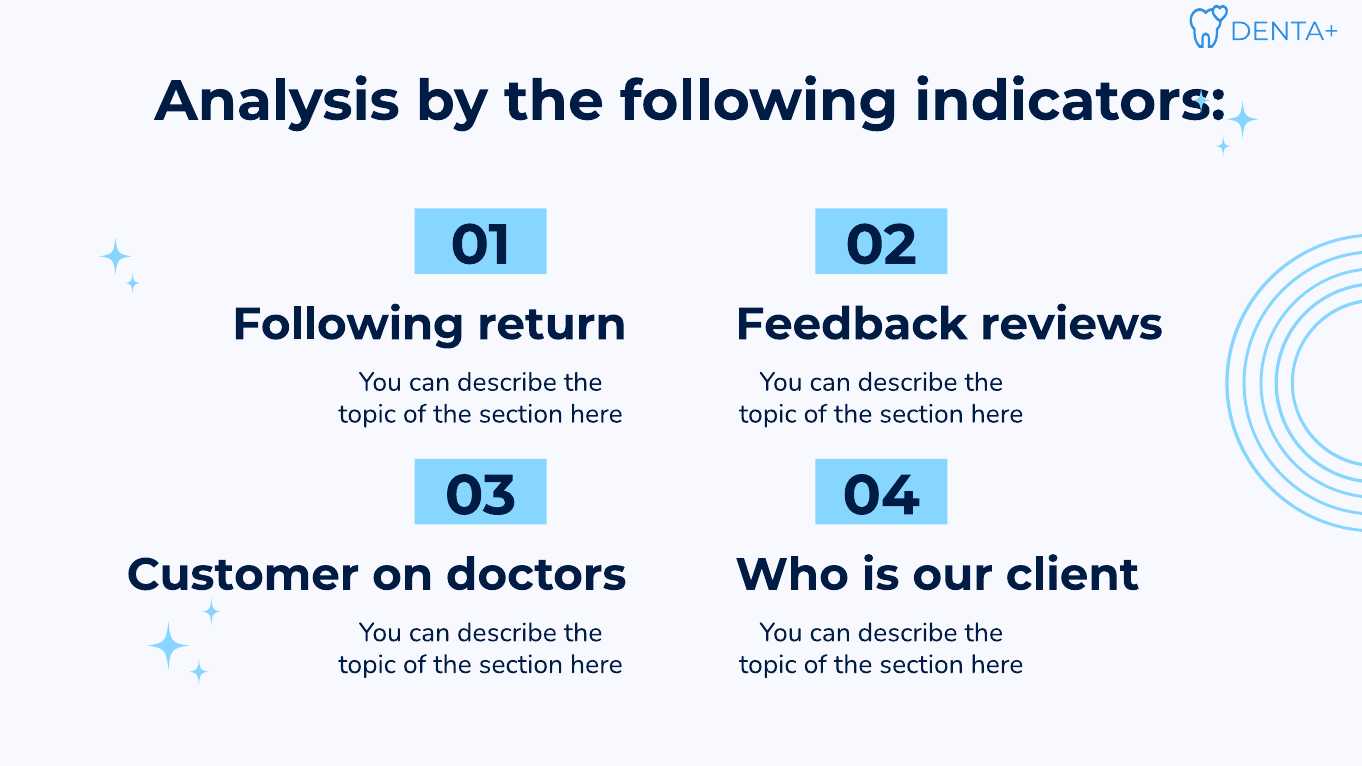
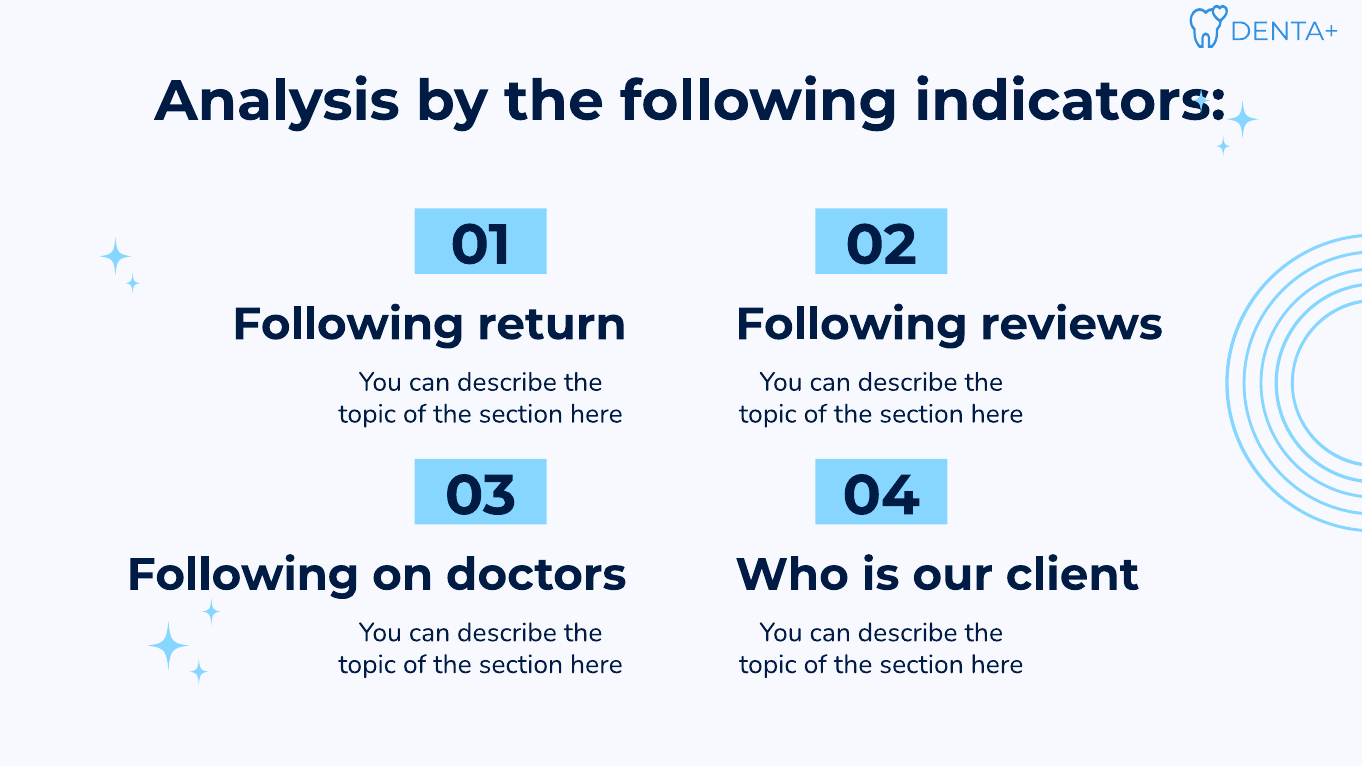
return Feedback: Feedback -> Following
Customer at (243, 575): Customer -> Following
